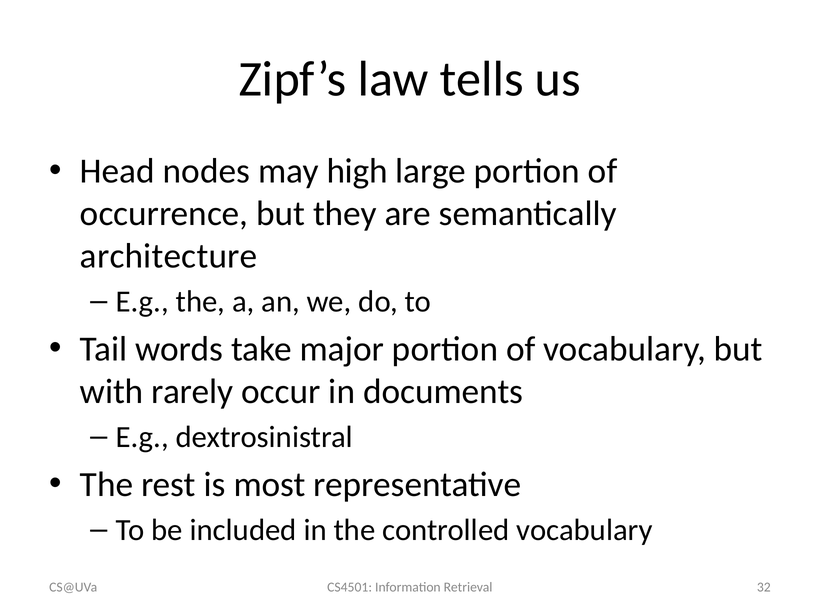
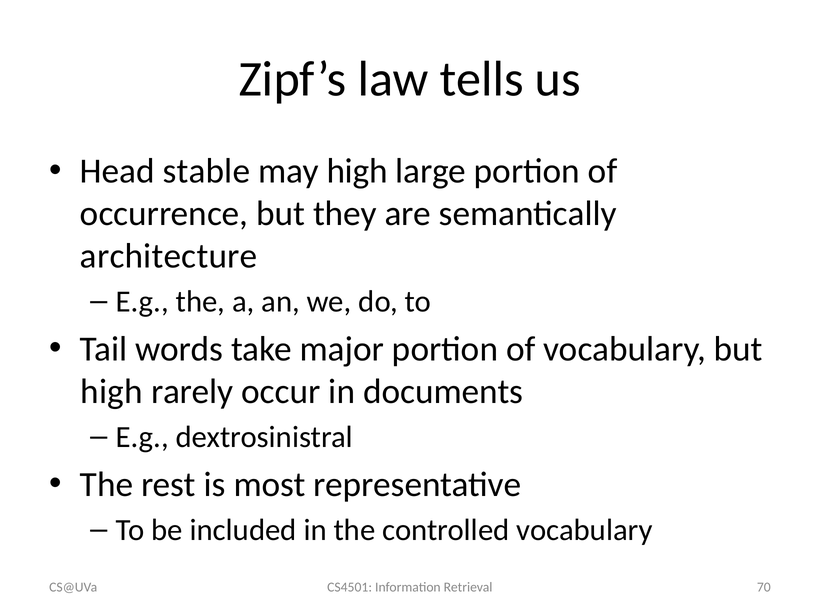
nodes: nodes -> stable
with at (112, 391): with -> high
32: 32 -> 70
